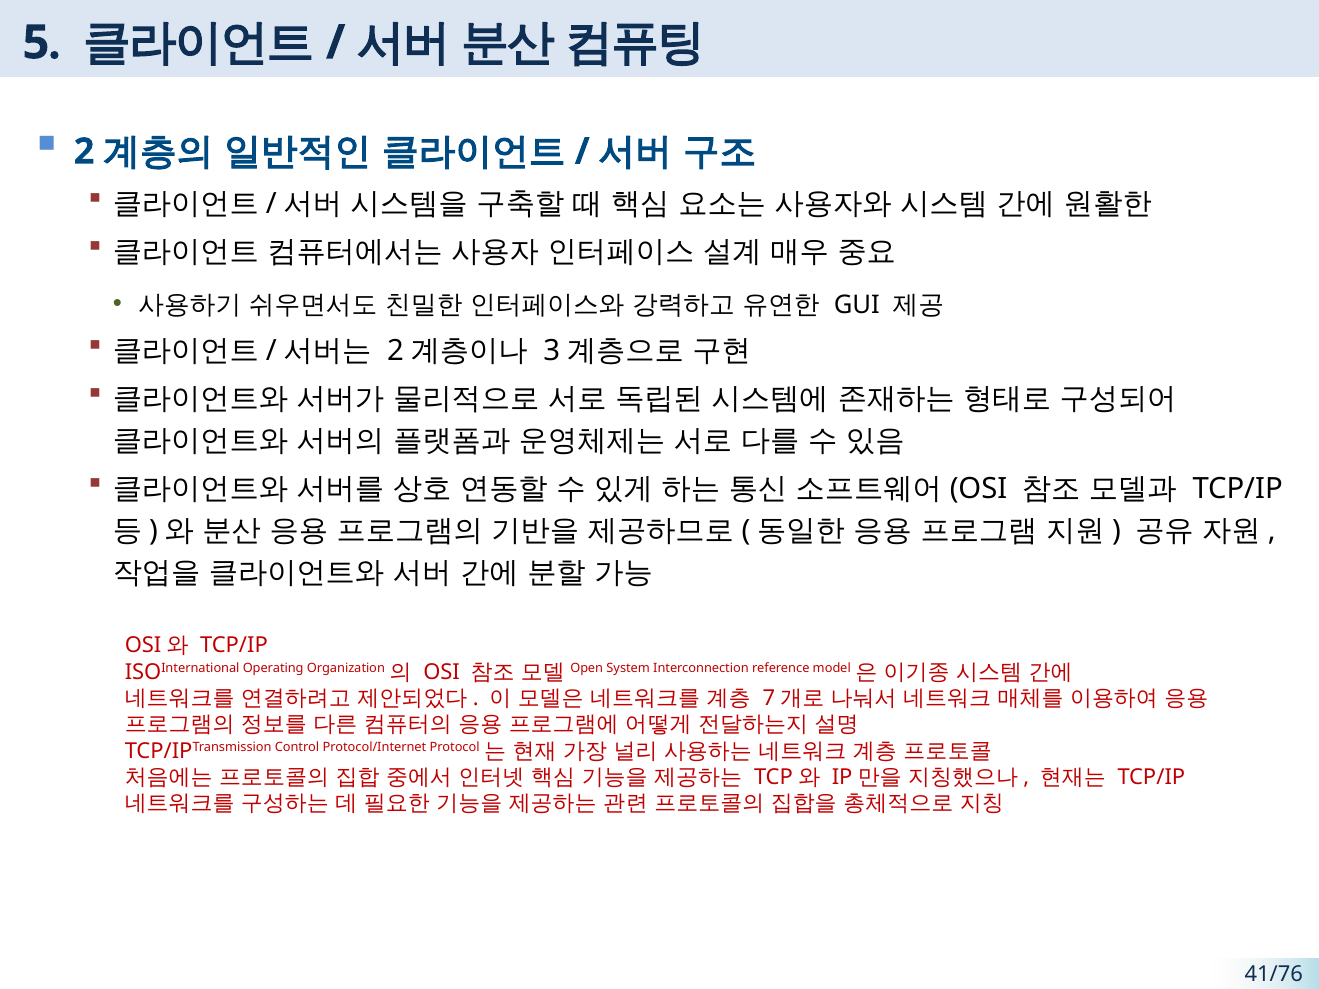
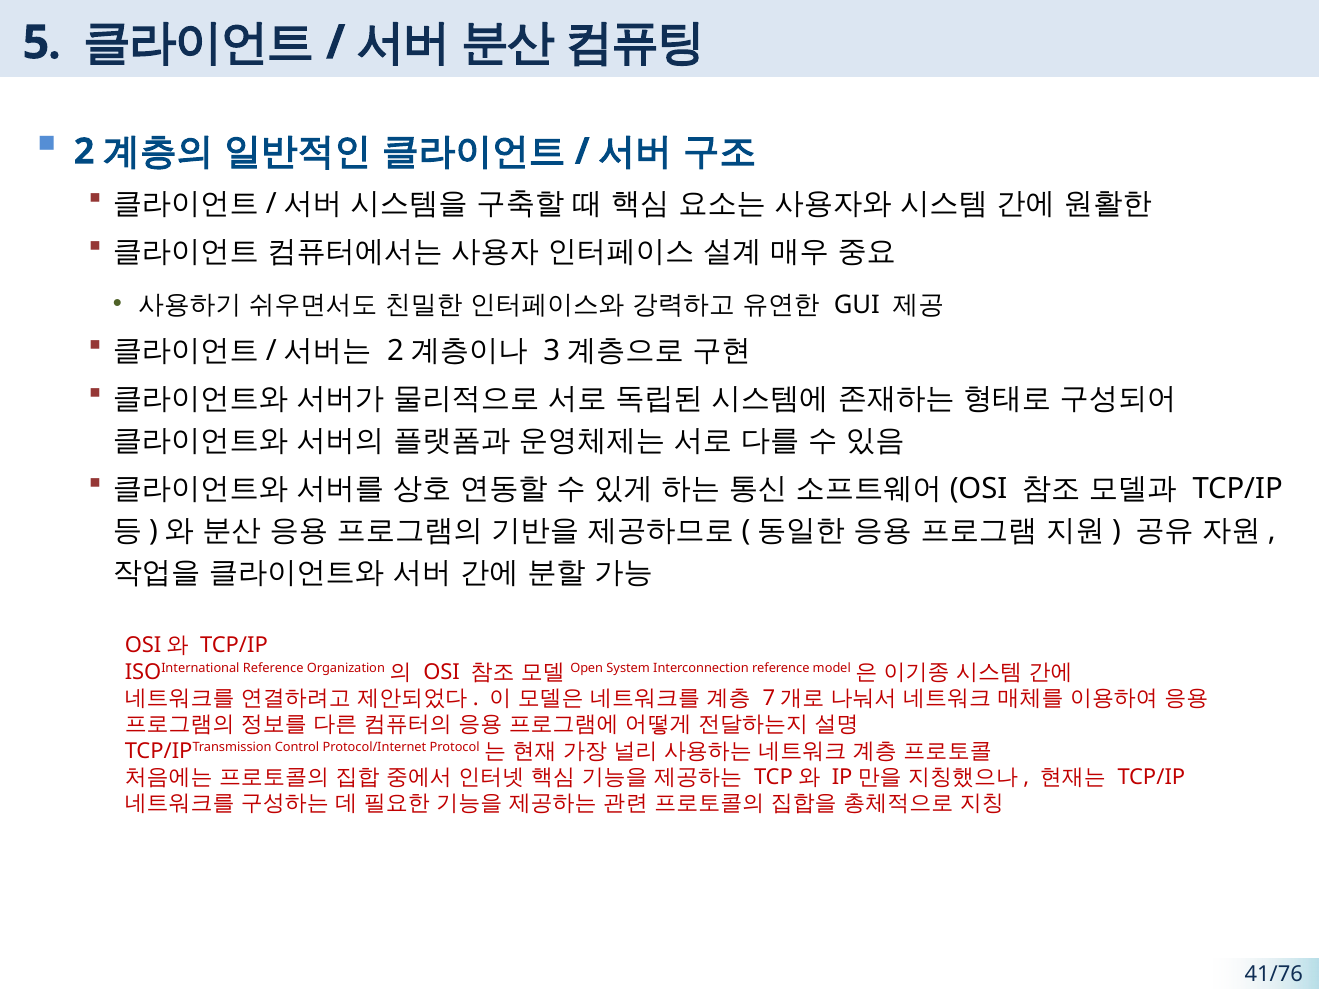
ISOInternational Operating: Operating -> Reference
